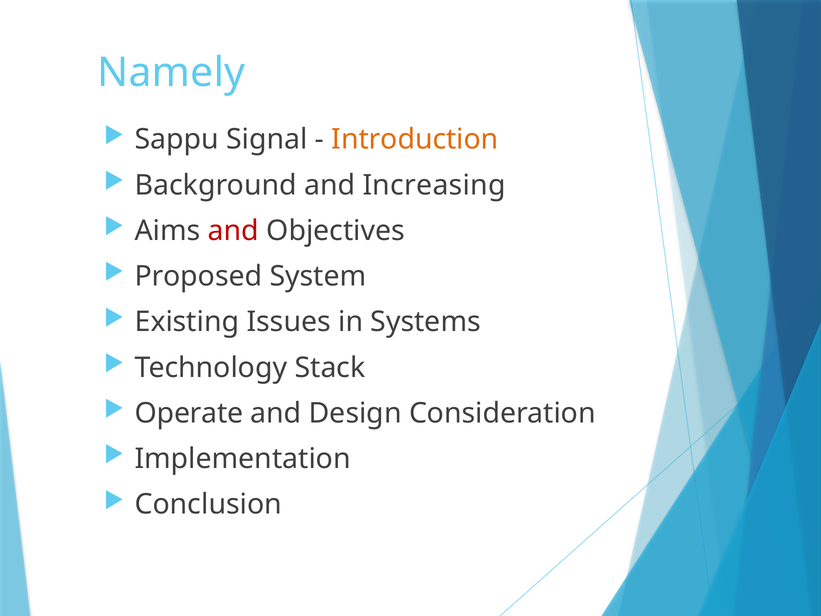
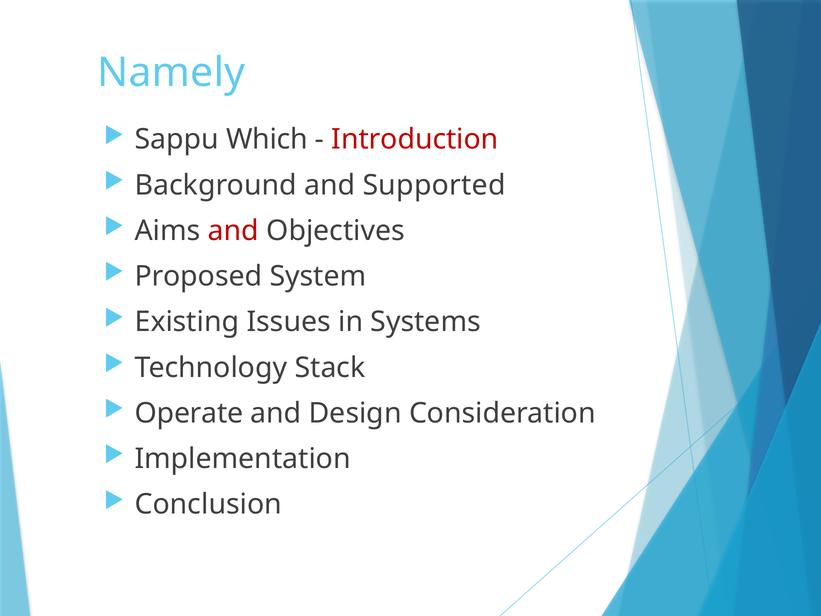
Signal: Signal -> Which
Introduction colour: orange -> red
Increasing: Increasing -> Supported
